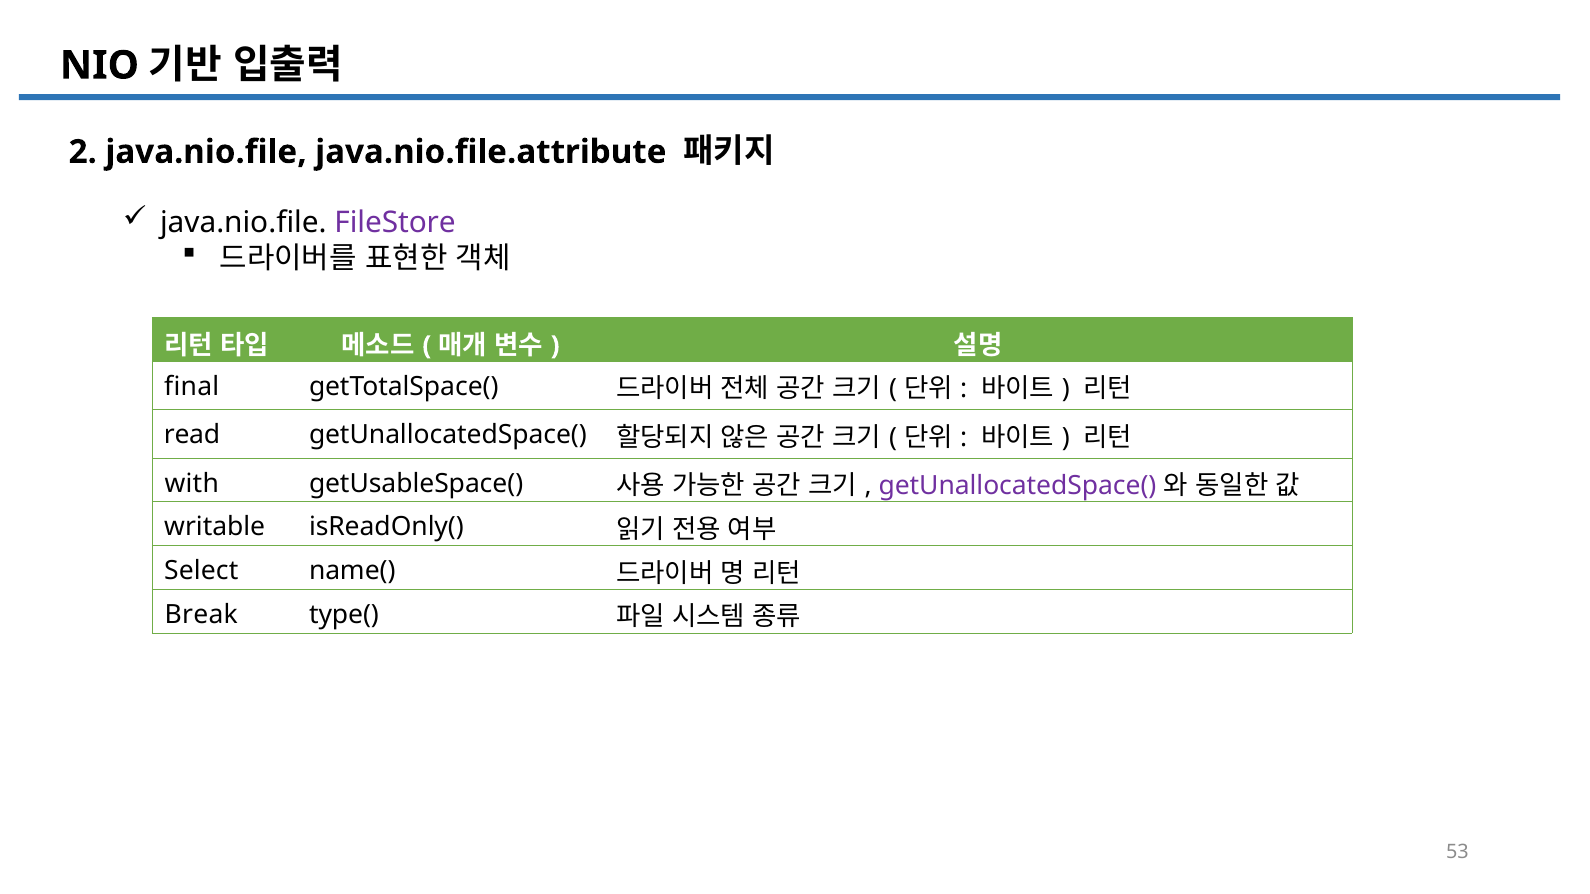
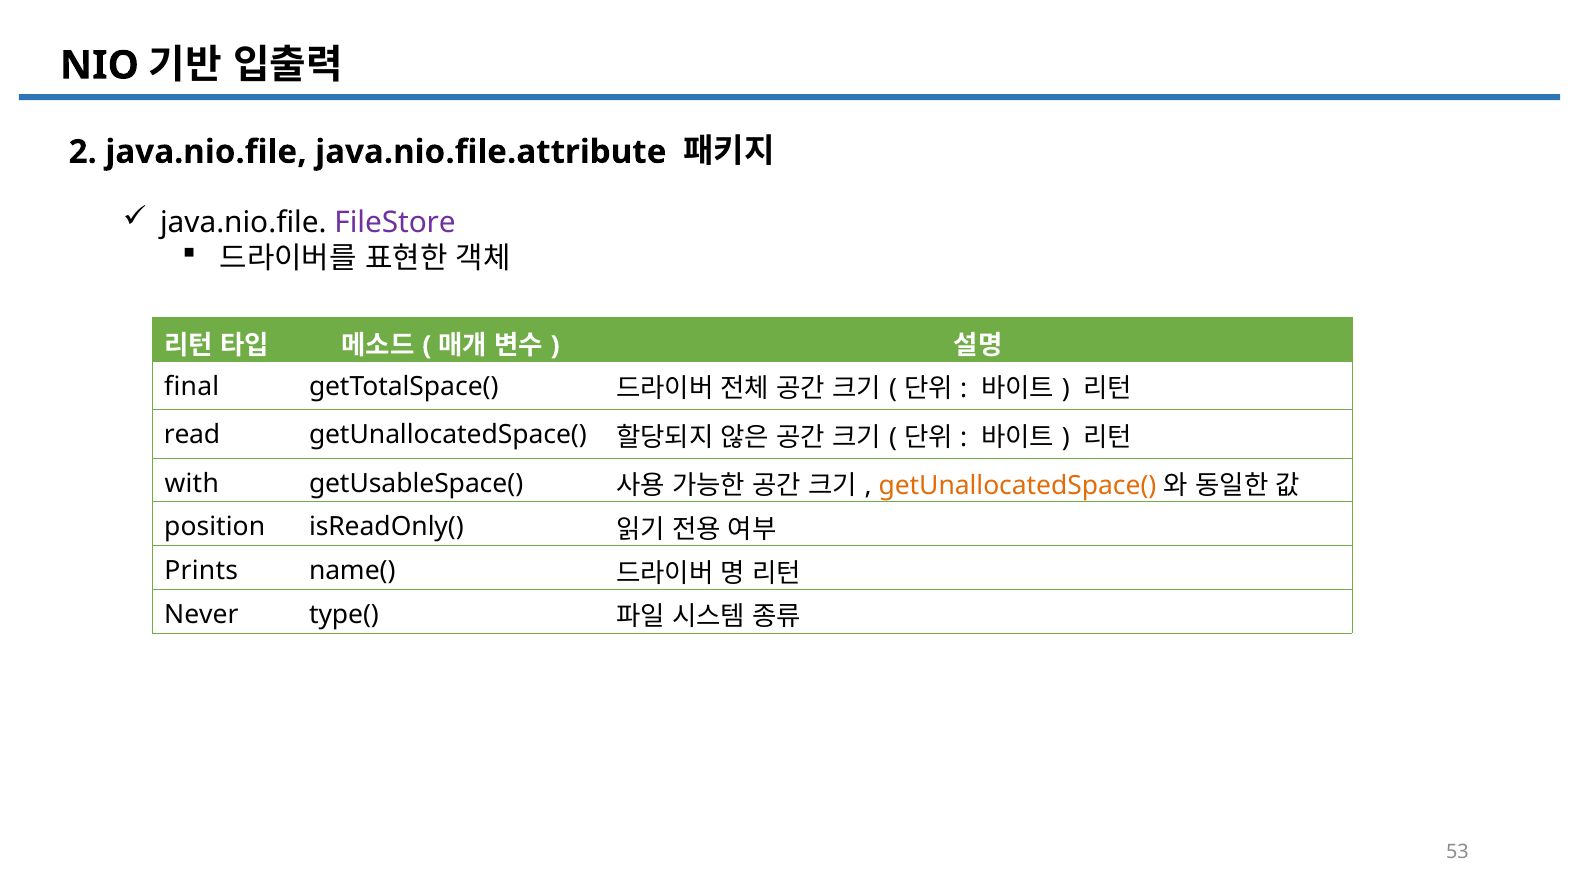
getUnallocatedSpace( at (1017, 486) colour: purple -> orange
writable: writable -> position
Select: Select -> Prints
Break: Break -> Never
